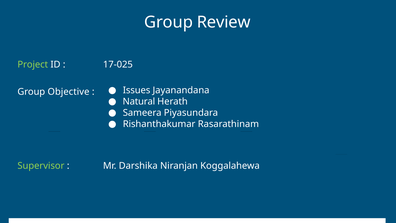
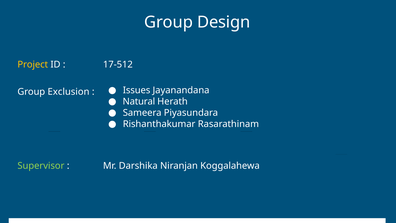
Review: Review -> Design
Project colour: light green -> yellow
17-025: 17-025 -> 17-512
Objective: Objective -> Exclusion
